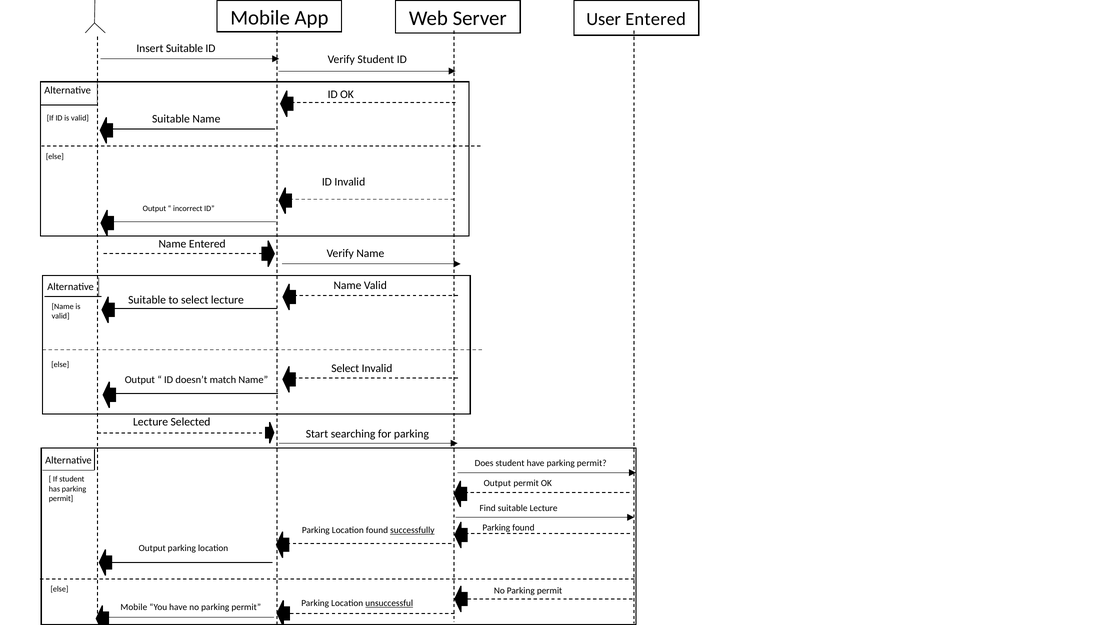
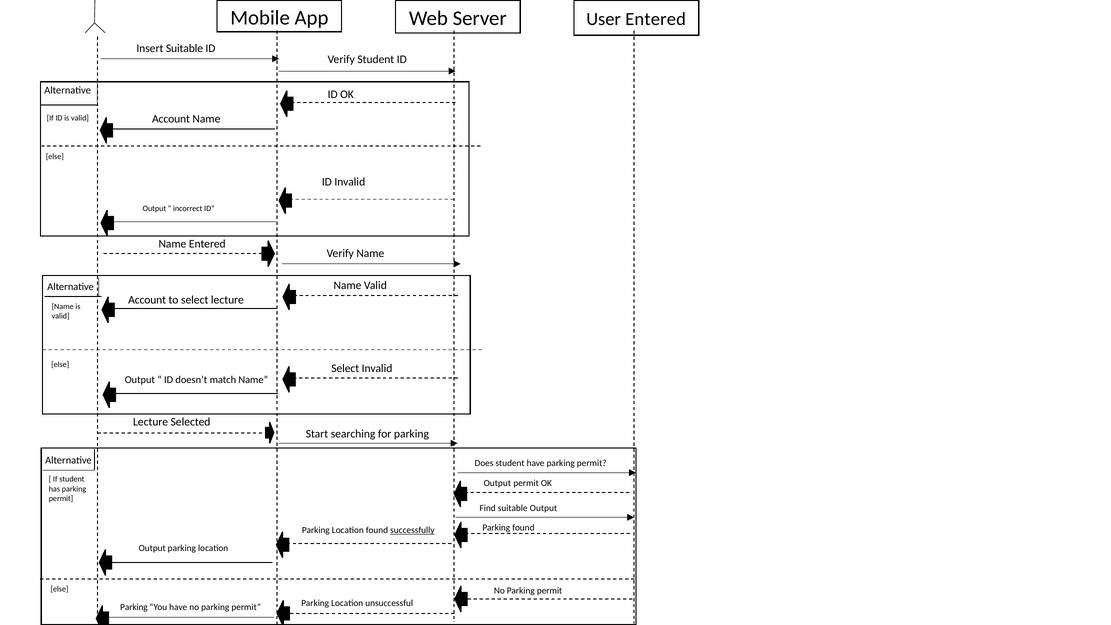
Suitable at (171, 119): Suitable -> Account
Suitable at (147, 300): Suitable -> Account
suitable Lecture: Lecture -> Output
unsuccessful underline: present -> none
Mobile at (134, 607): Mobile -> Parking
